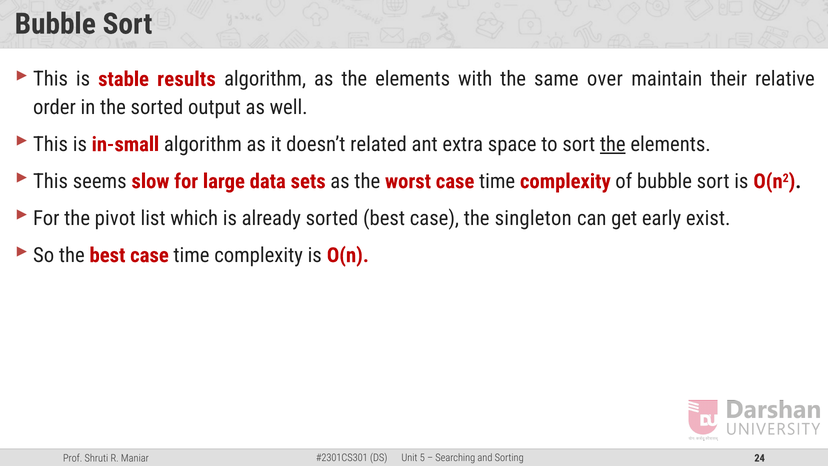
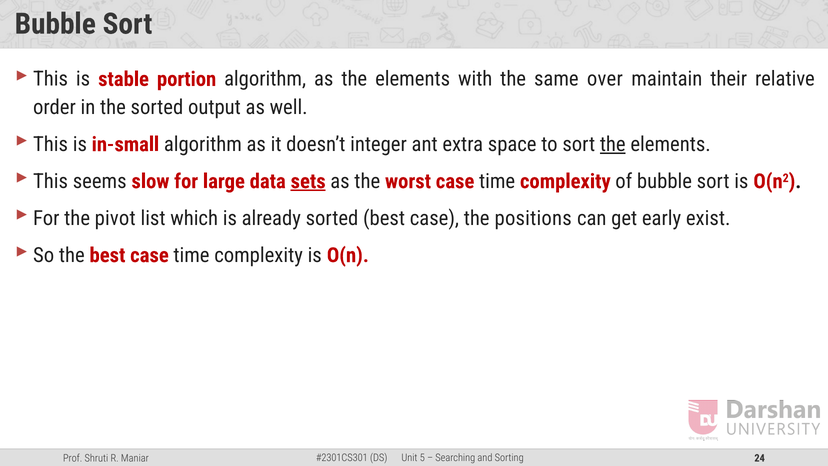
results: results -> portion
related: related -> integer
sets underline: none -> present
singleton: singleton -> positions
